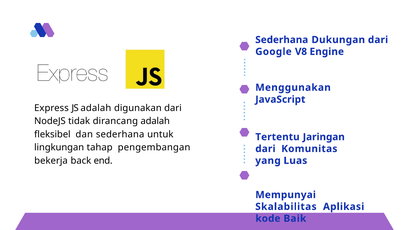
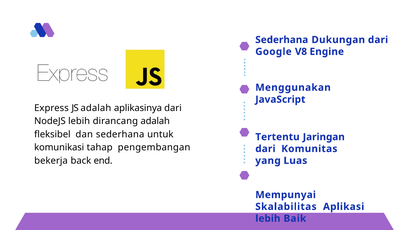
digunakan: digunakan -> aplikasinya
NodeJS tidak: tidak -> lebih
lingkungan: lingkungan -> komunikasi
kode at (268, 219): kode -> lebih
